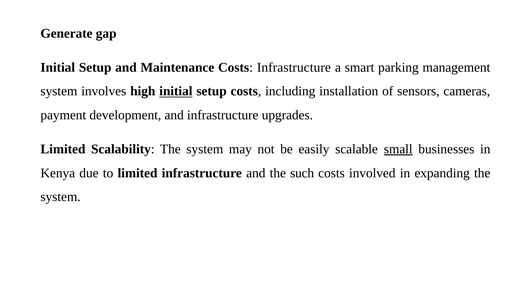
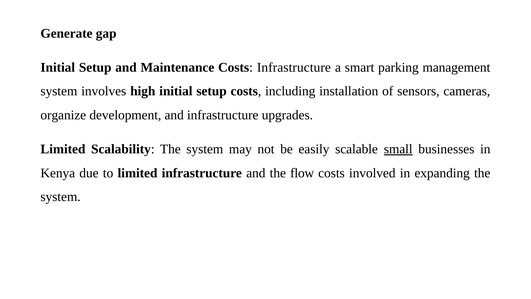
initial at (176, 91) underline: present -> none
payment: payment -> organize
such: such -> flow
